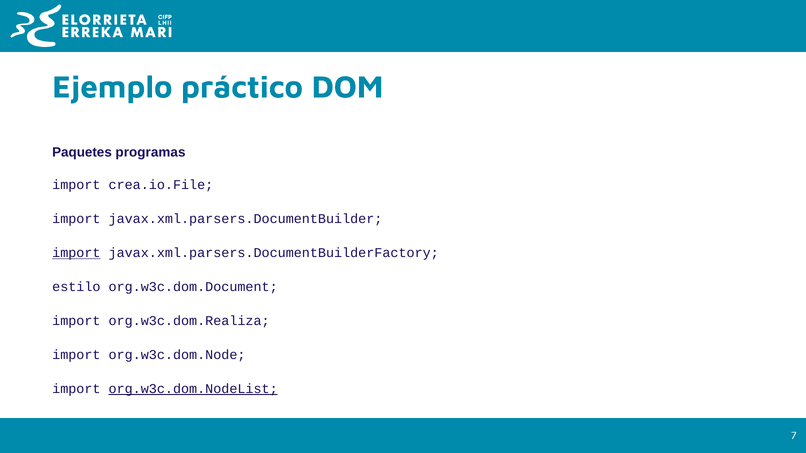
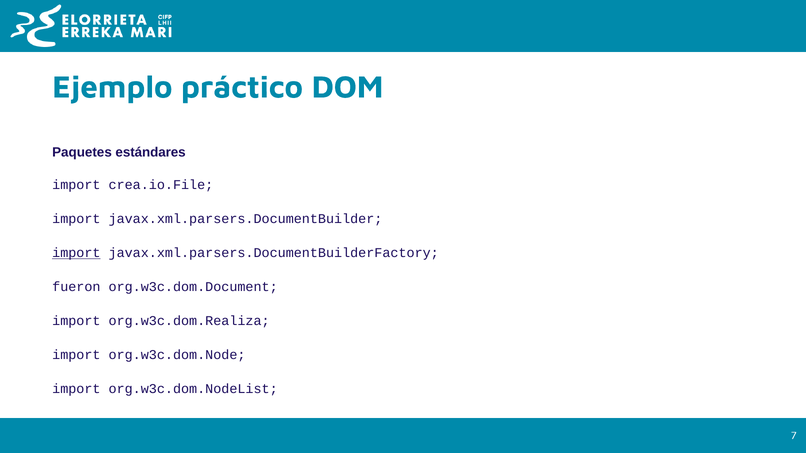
programas: programas -> estándares
estilo: estilo -> fueron
org.w3c.dom.NodeList underline: present -> none
